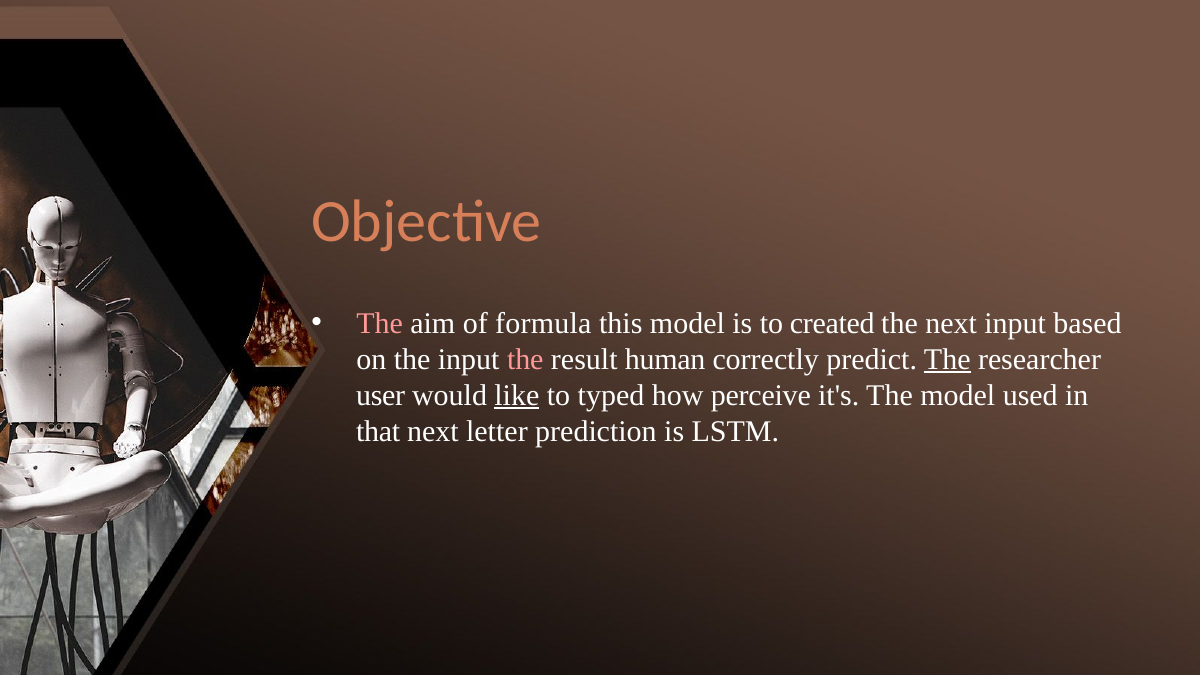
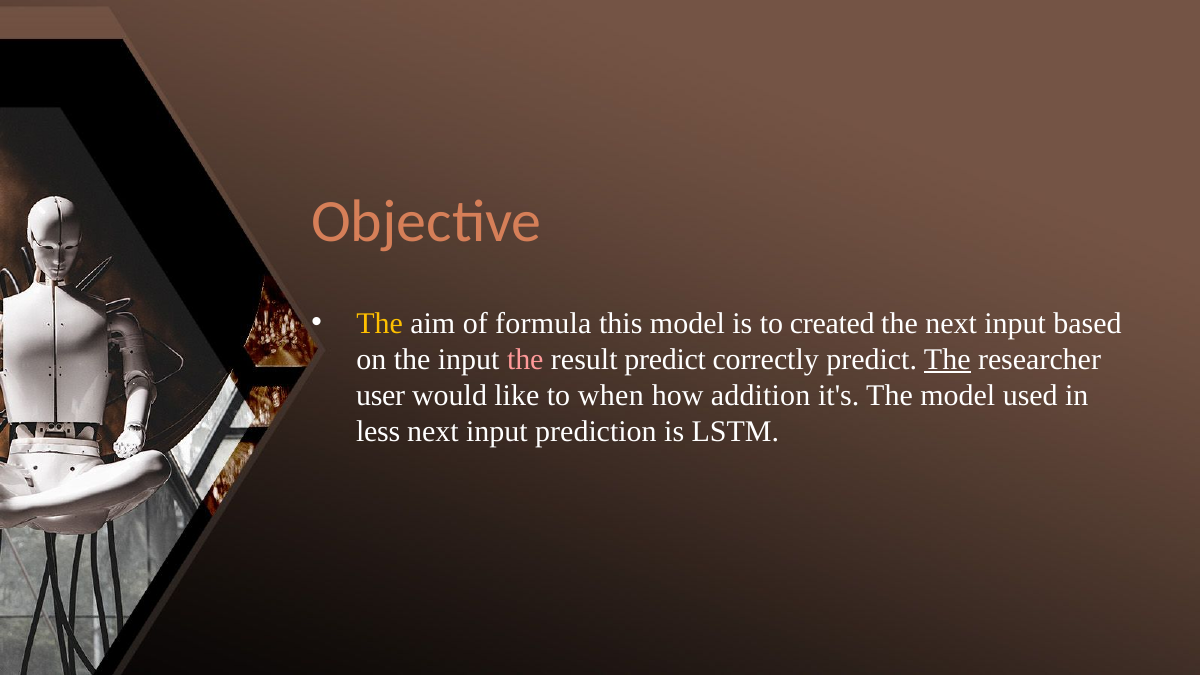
The at (380, 324) colour: pink -> yellow
result human: human -> predict
like underline: present -> none
typed: typed -> when
perceive: perceive -> addition
that: that -> less
letter at (497, 432): letter -> input
